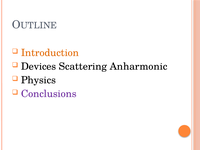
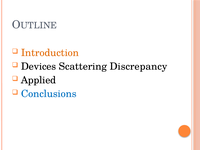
Anharmonic: Anharmonic -> Discrepancy
Physics: Physics -> Applied
Conclusions colour: purple -> blue
